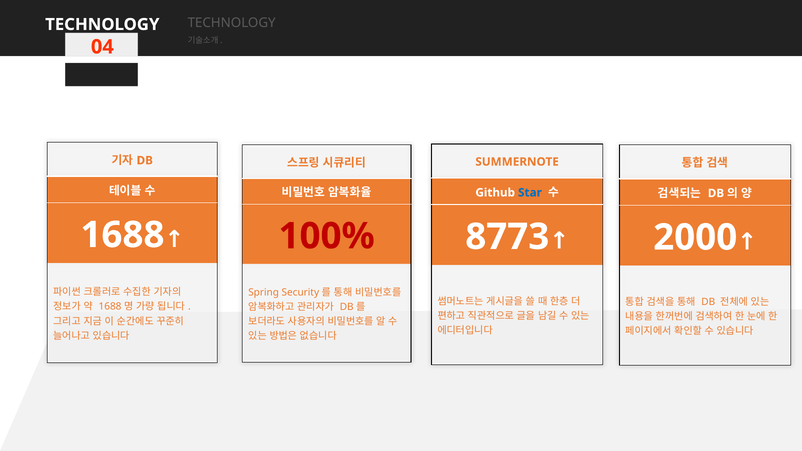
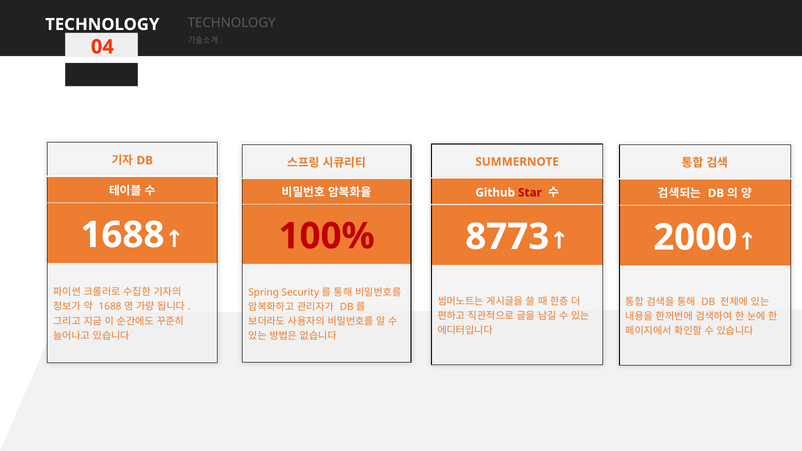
Star colour: blue -> red
